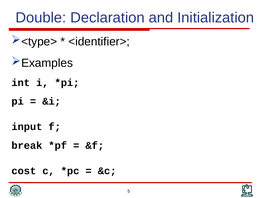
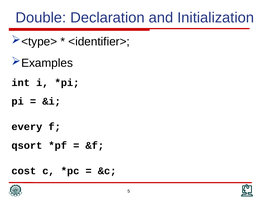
input: input -> every
break: break -> qsort
